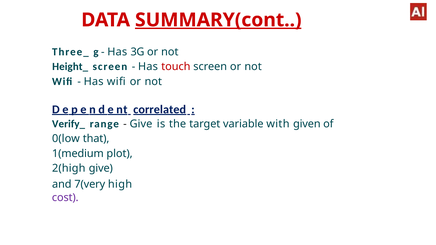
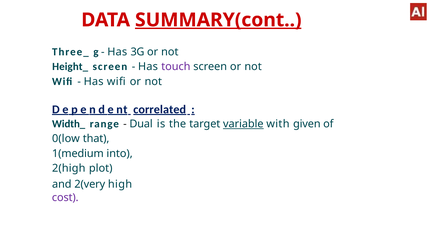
touch colour: red -> purple
Verify_: Verify_ -> Width_
Give at (141, 124): Give -> Dual
variable underline: none -> present
plot: plot -> into
2(high give: give -> plot
7(very: 7(very -> 2(very
